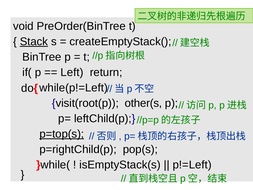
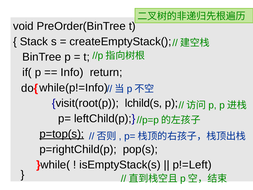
Stack underline: present -> none
Left: Left -> Info
while(p!=Left: while(p!=Left -> while(p!=Info
other(s: other(s -> lchild(s
